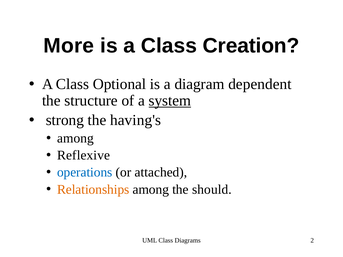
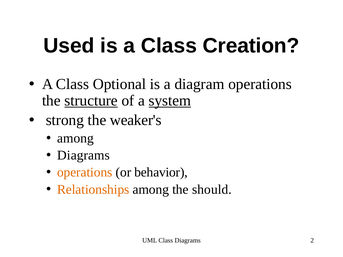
More: More -> Used
diagram dependent: dependent -> operations
structure underline: none -> present
having's: having's -> weaker's
Reflexive at (84, 155): Reflexive -> Diagrams
operations at (85, 172) colour: blue -> orange
attached: attached -> behavior
